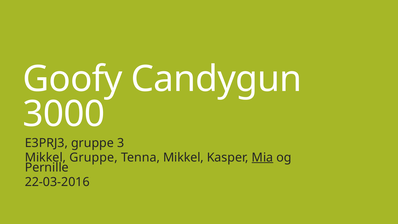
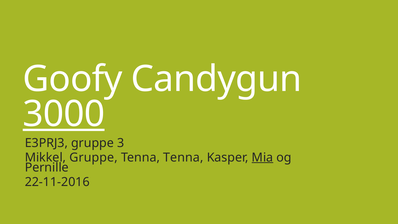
3000 underline: none -> present
Tenna Mikkel: Mikkel -> Tenna
22-03-2016: 22-03-2016 -> 22-11-2016
